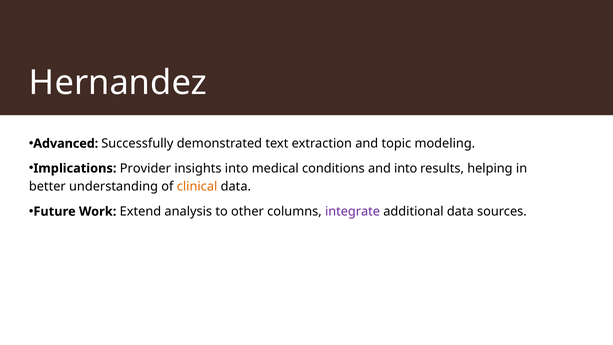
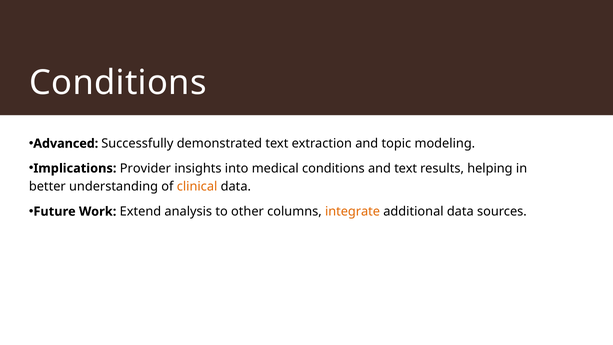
Hernandez at (118, 83): Hernandez -> Conditions
and into: into -> text
integrate colour: purple -> orange
